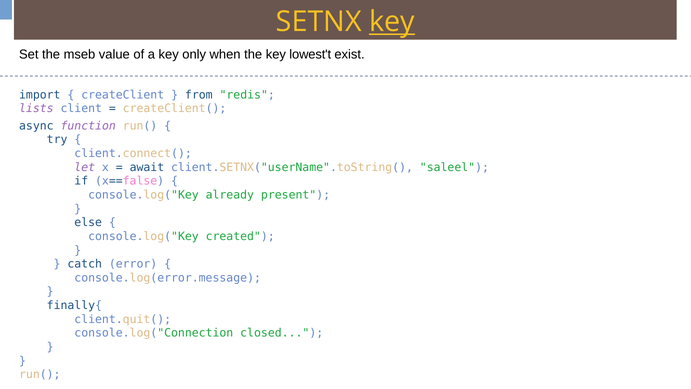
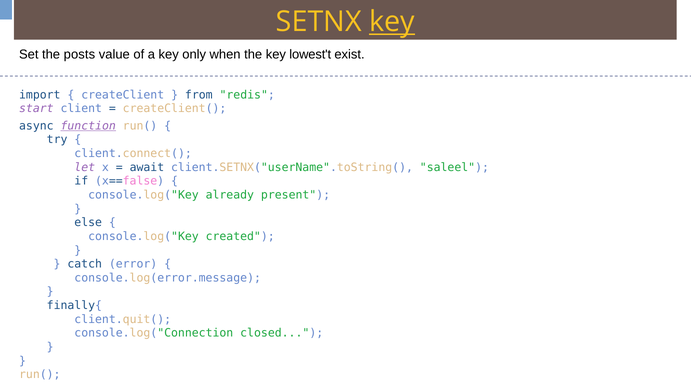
mseb: mseb -> posts
lists: lists -> start
function underline: none -> present
